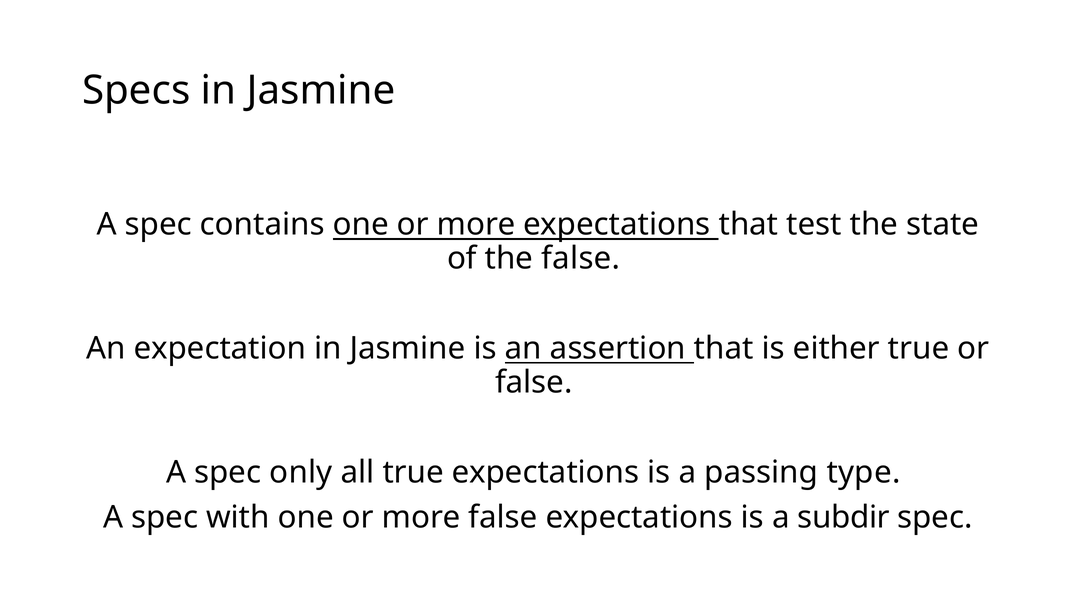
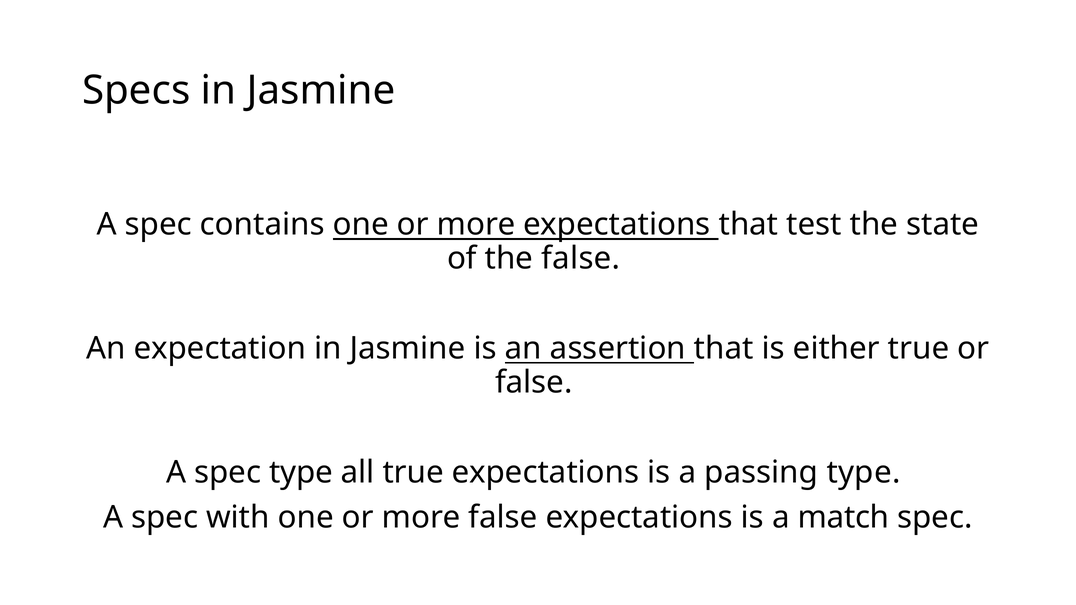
spec only: only -> type
subdir: subdir -> match
